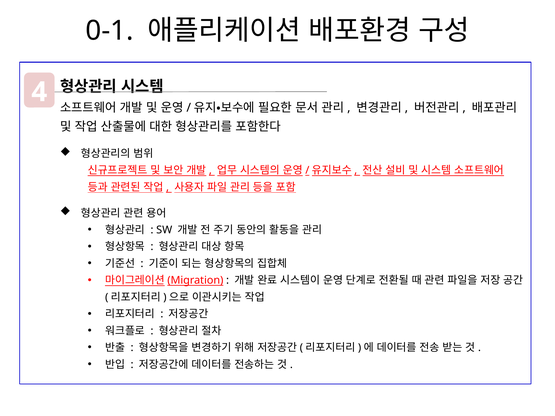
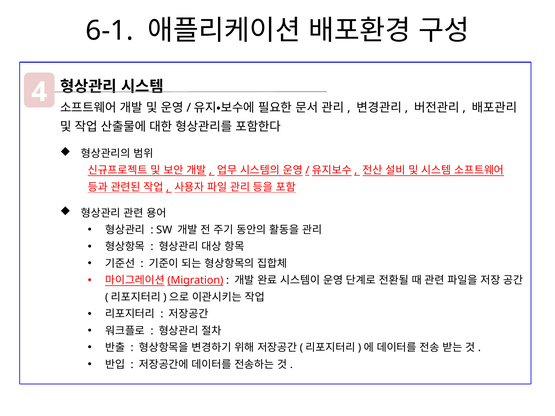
0-1: 0-1 -> 6-1
